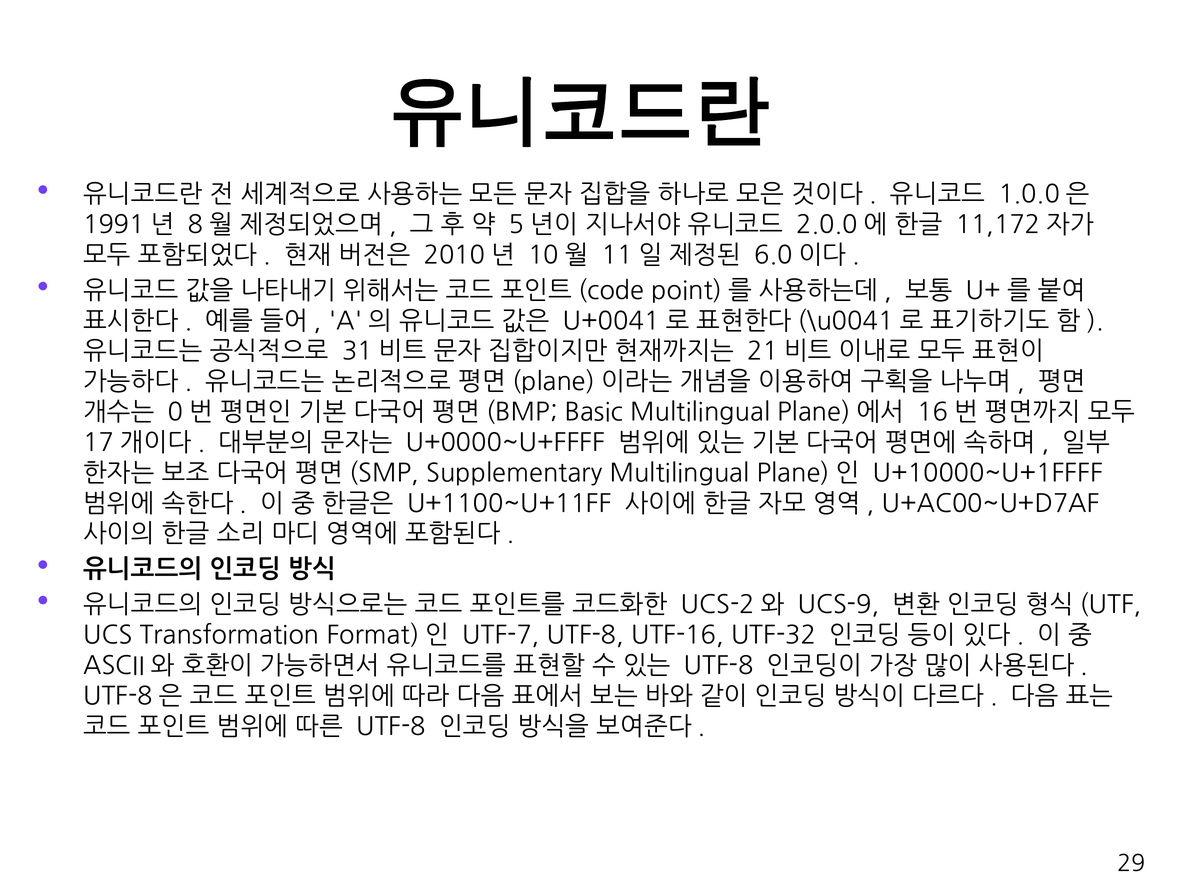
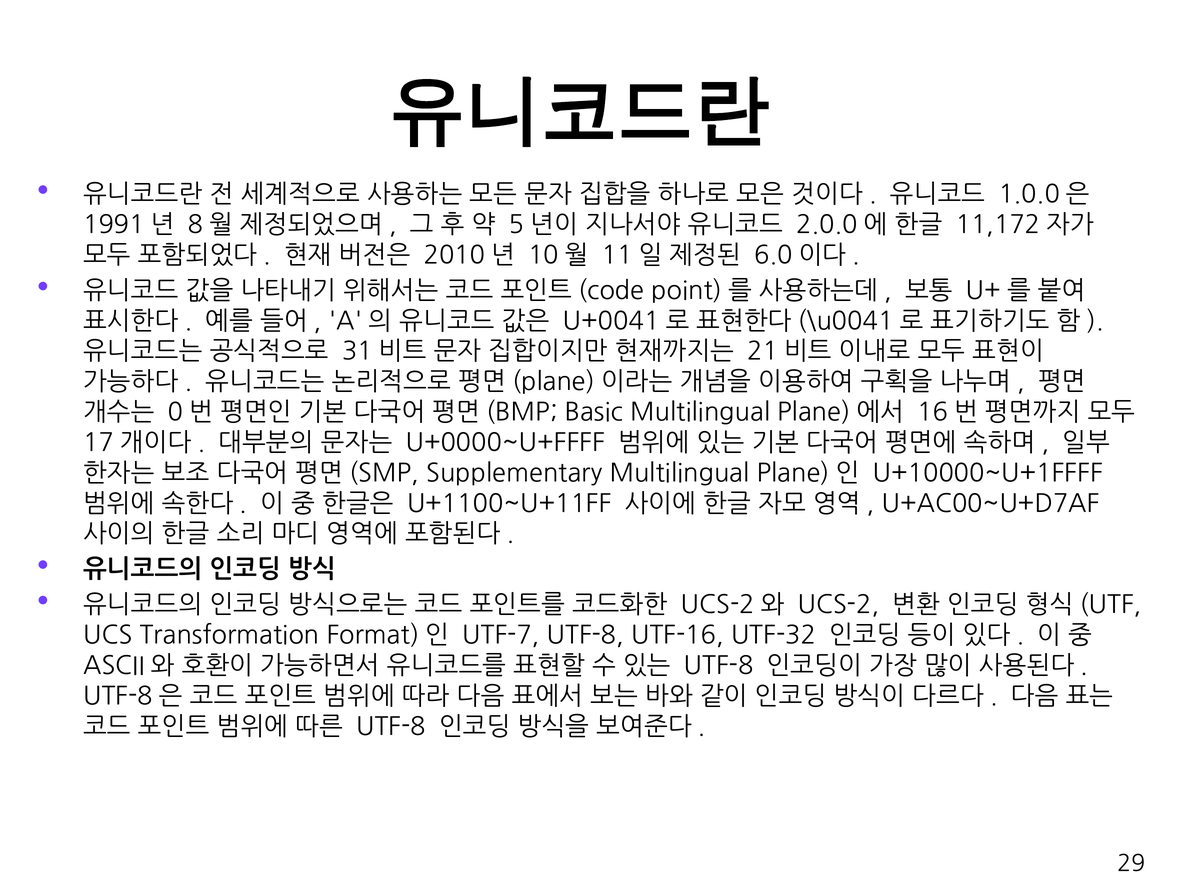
UCS-9: UCS-9 -> UCS-2
